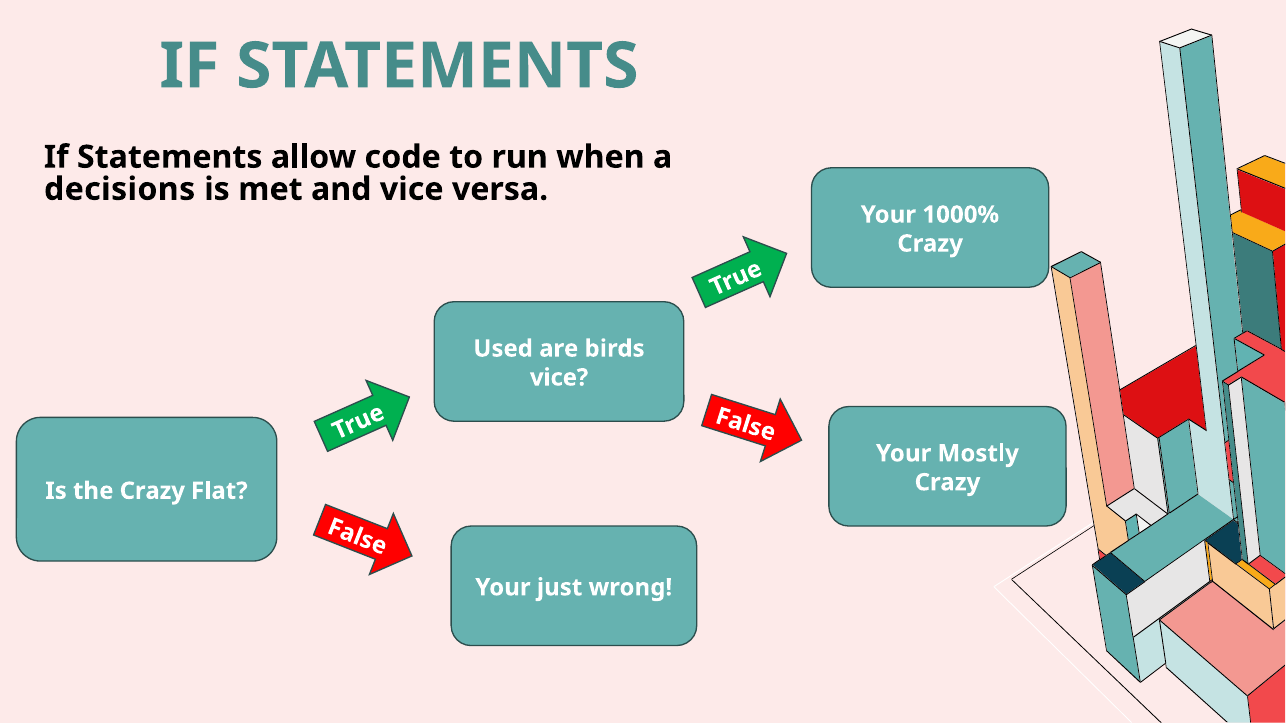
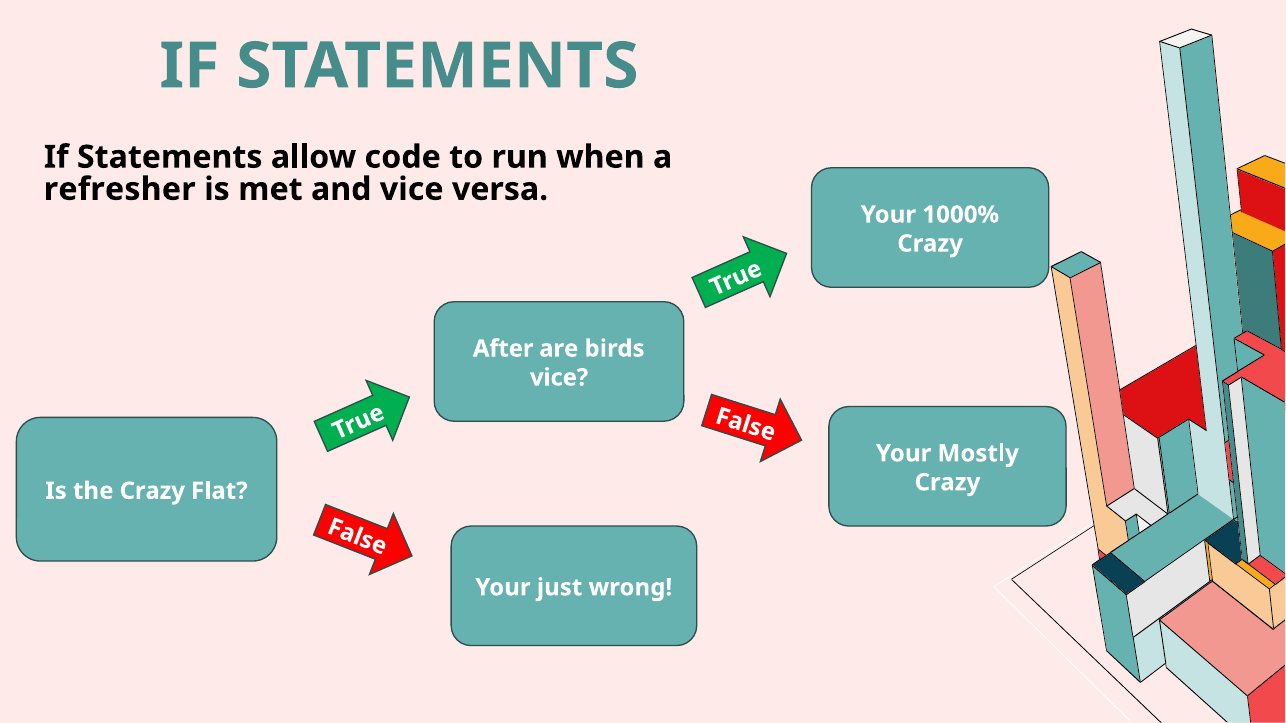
decisions: decisions -> refresher
Used: Used -> After
